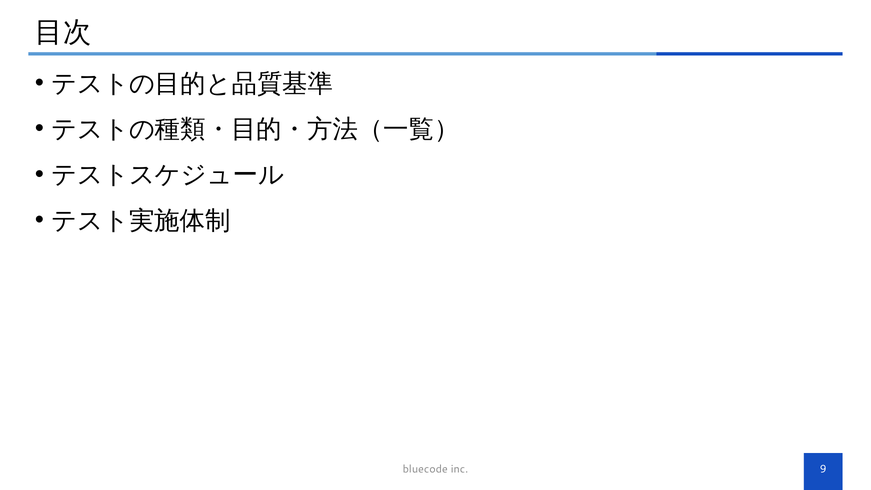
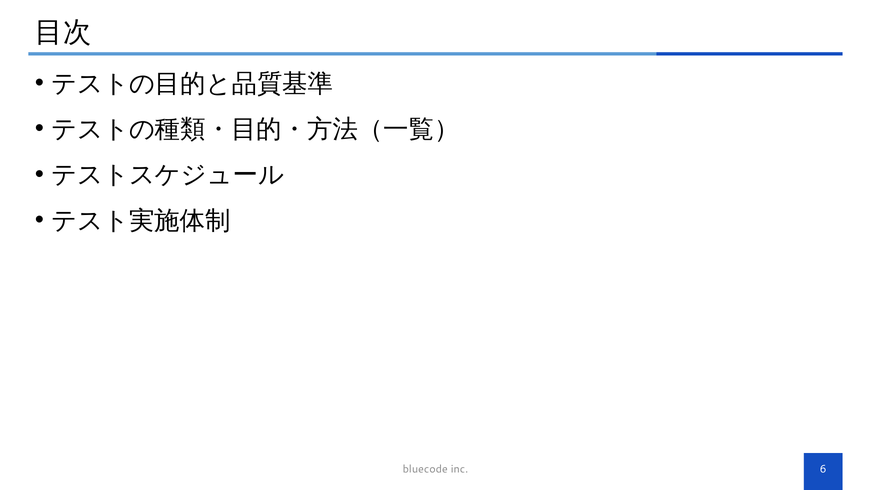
9: 9 -> 6
